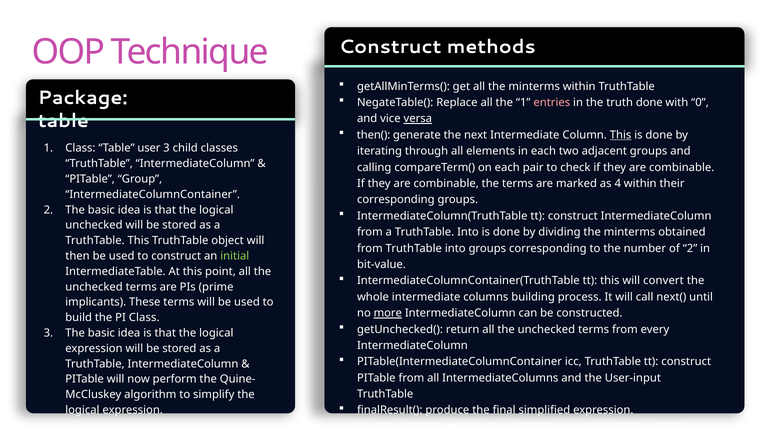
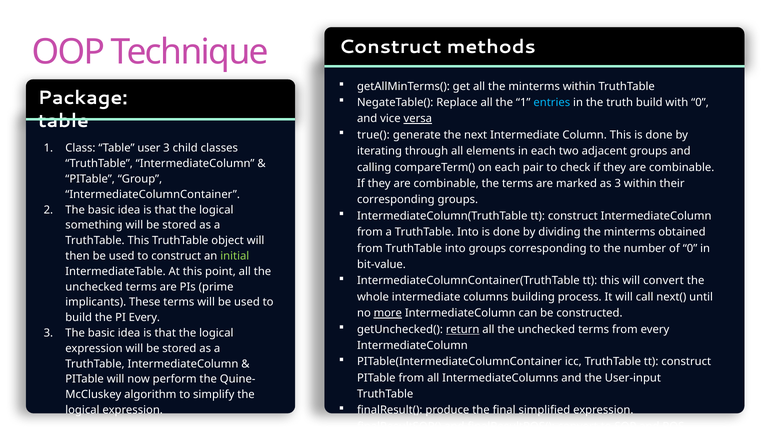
entries colour: pink -> light blue
truth done: done -> build
then(: then( -> true(
This at (621, 135) underline: present -> none
as 4: 4 -> 3
unchecked at (94, 225): unchecked -> something
of 2: 2 -> 0
PI Class: Class -> Every
return underline: none -> present
